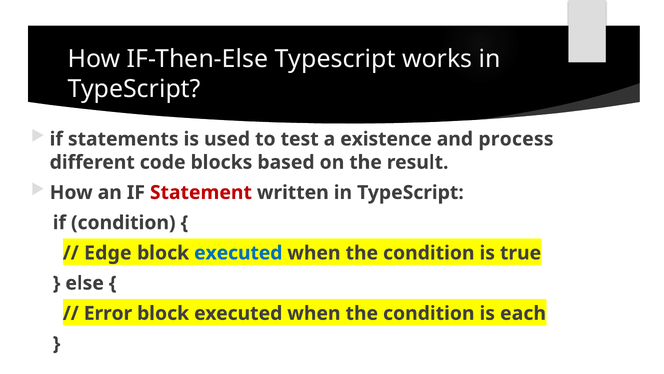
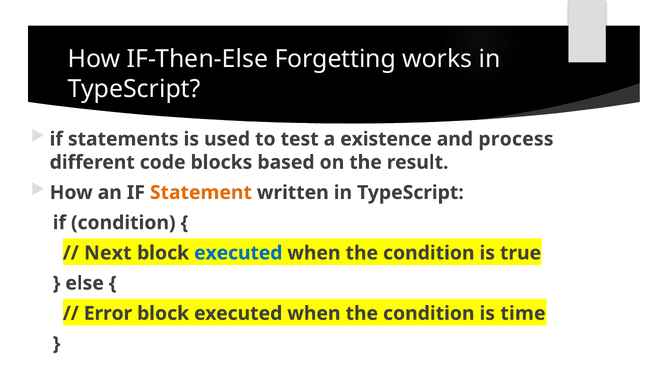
IF-Then-Else Typescript: Typescript -> Forgetting
Statement colour: red -> orange
Edge: Edge -> Next
each: each -> time
